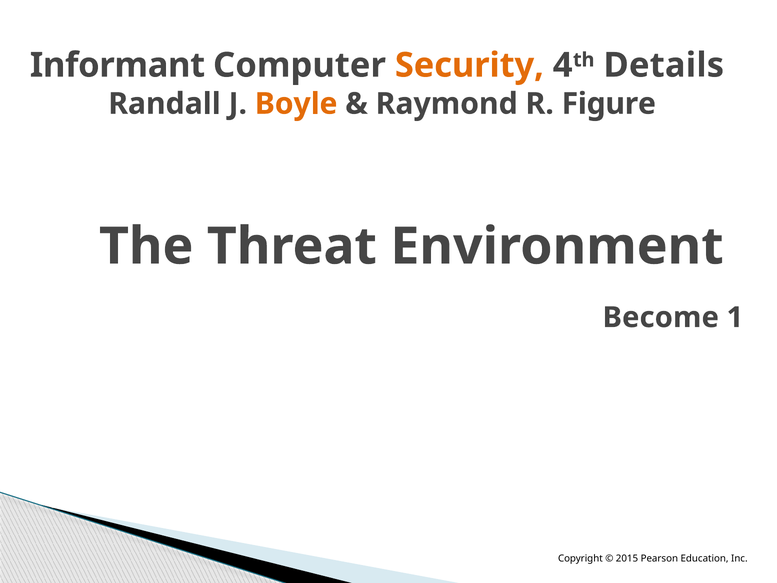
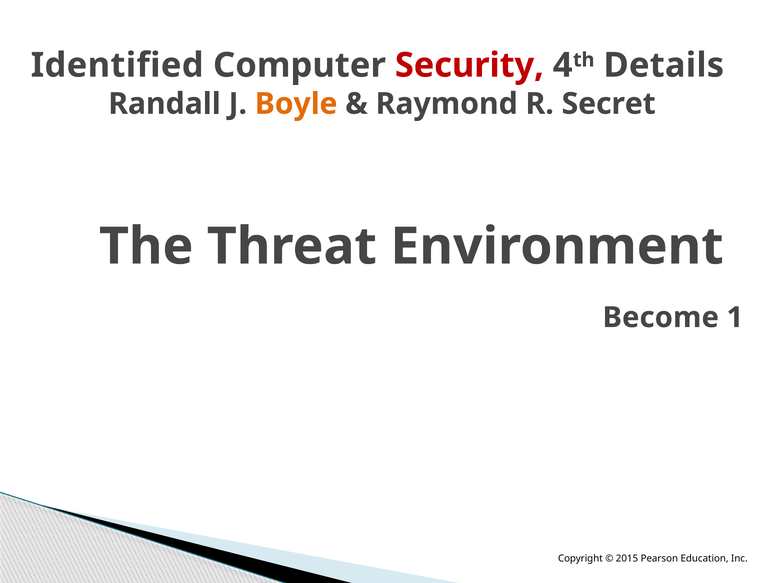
Informant: Informant -> Identified
Security colour: orange -> red
Figure: Figure -> Secret
